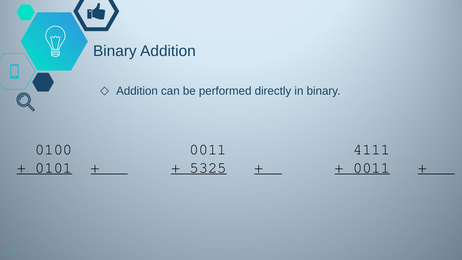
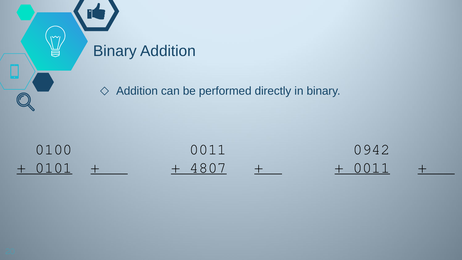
4111: 4111 -> 0942
5325: 5325 -> 4807
